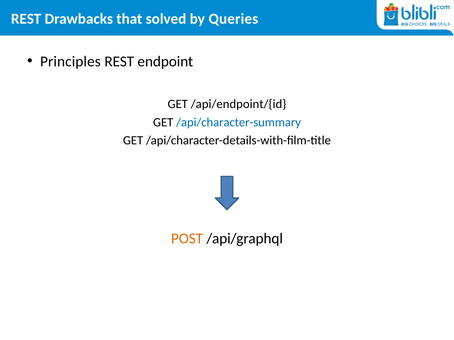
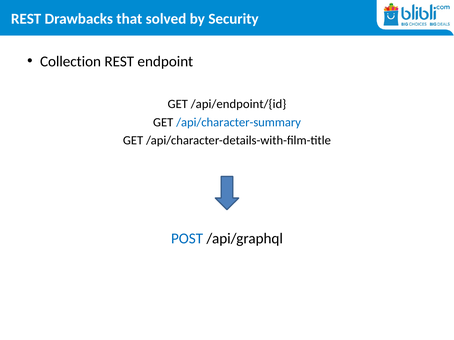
Queries: Queries -> Security
Principles: Principles -> Collection
POST colour: orange -> blue
